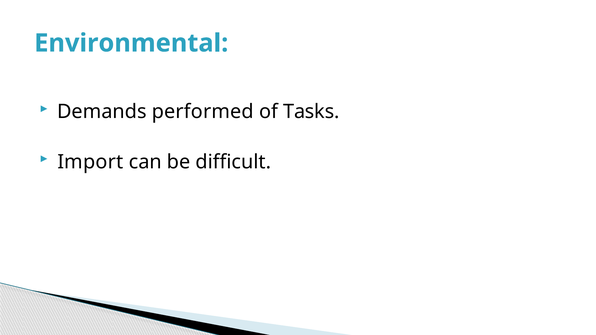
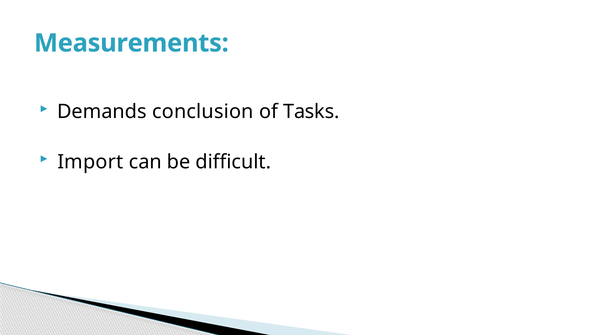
Environmental: Environmental -> Measurements
performed: performed -> conclusion
